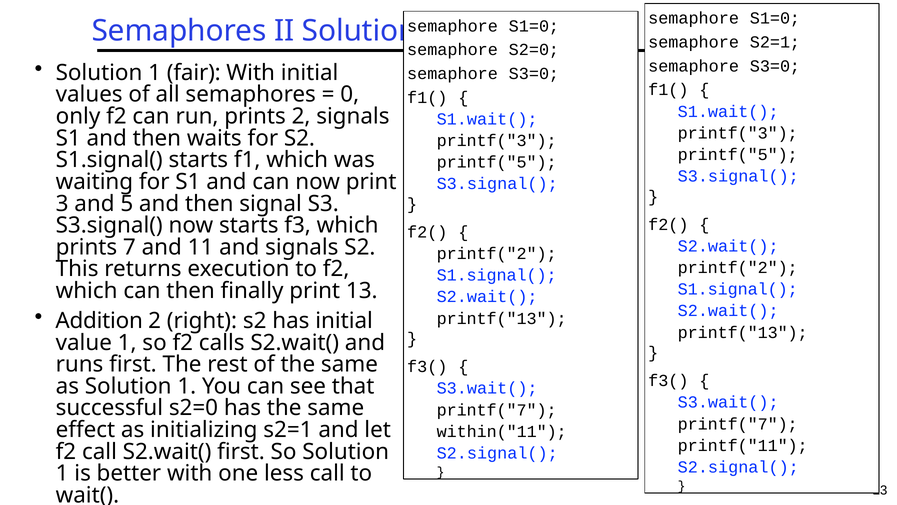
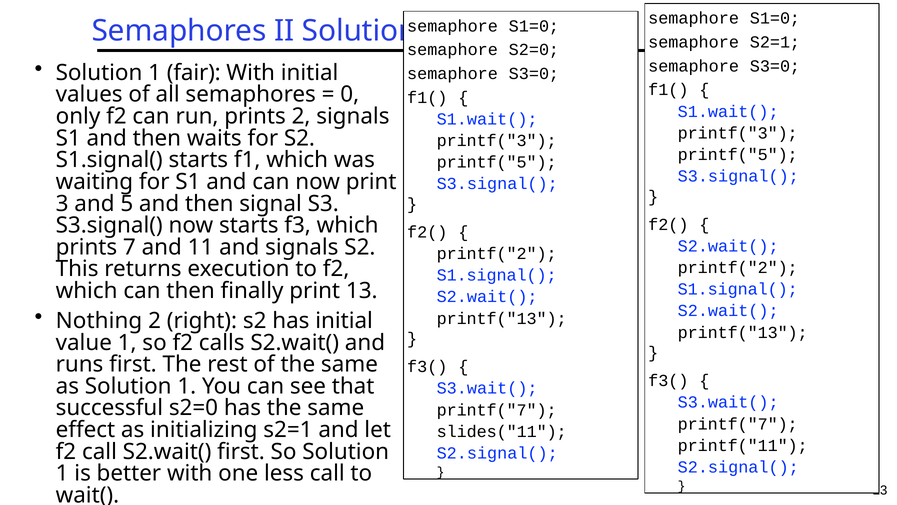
Addition: Addition -> Nothing
within("11: within("11 -> slides("11
